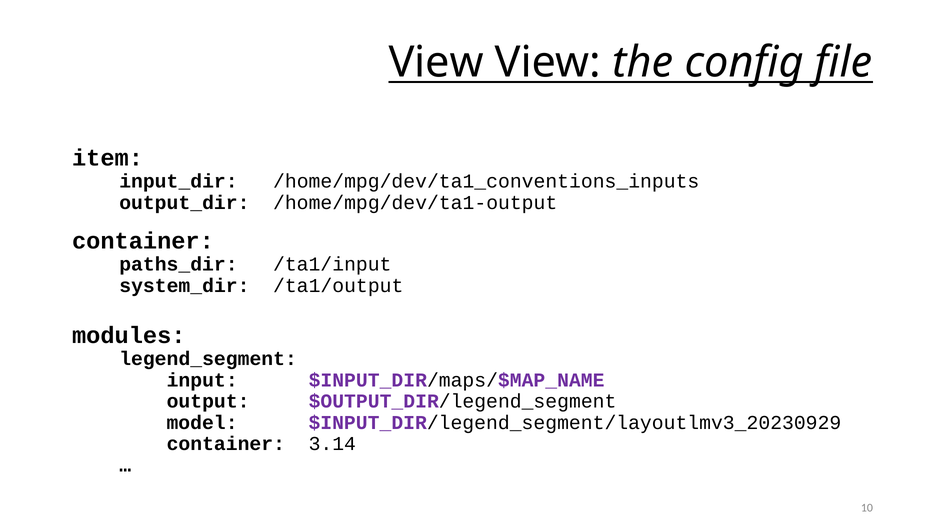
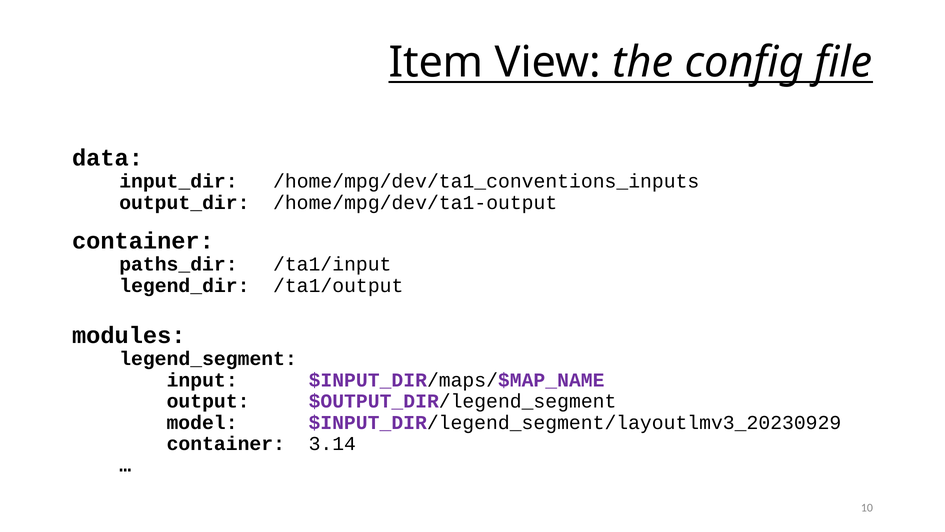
View at (436, 62): View -> Item
item: item -> data
system_dir: system_dir -> legend_dir
